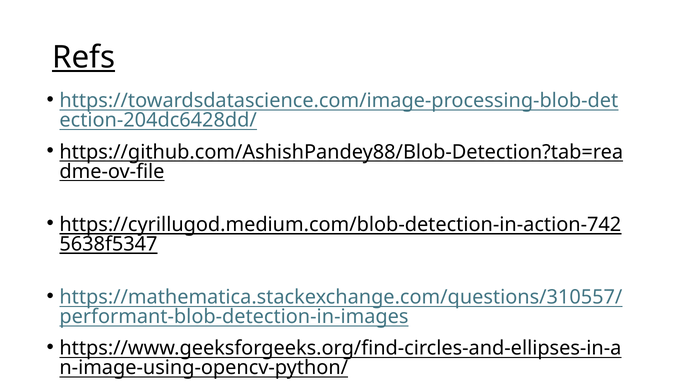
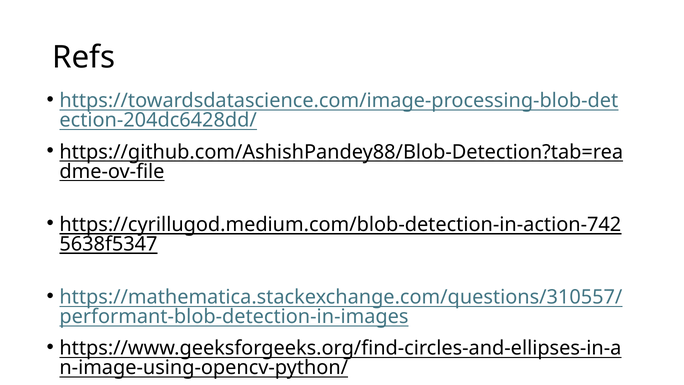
Refs underline: present -> none
